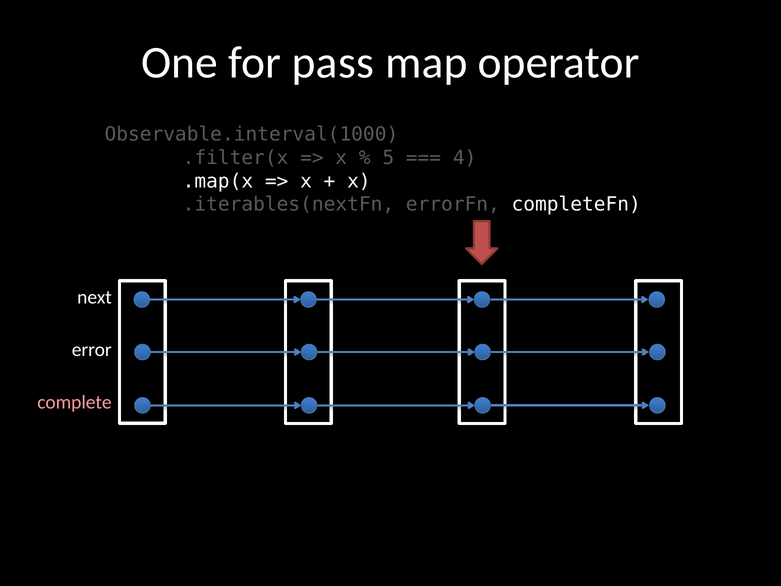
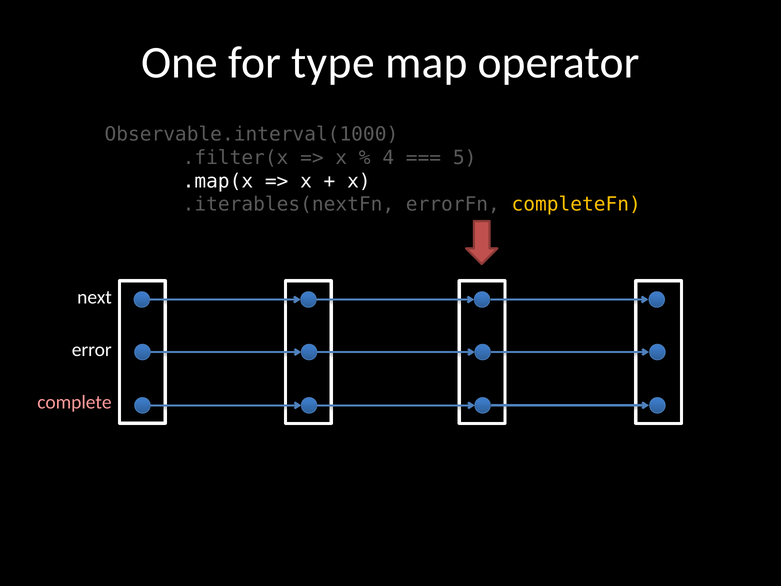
pass: pass -> type
5: 5 -> 4
4: 4 -> 5
completeFn colour: white -> yellow
